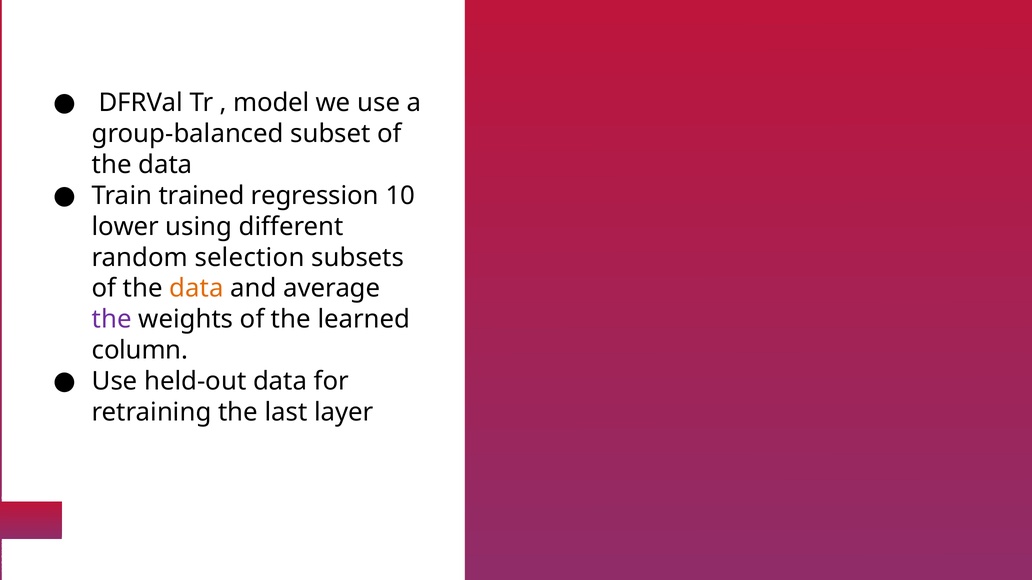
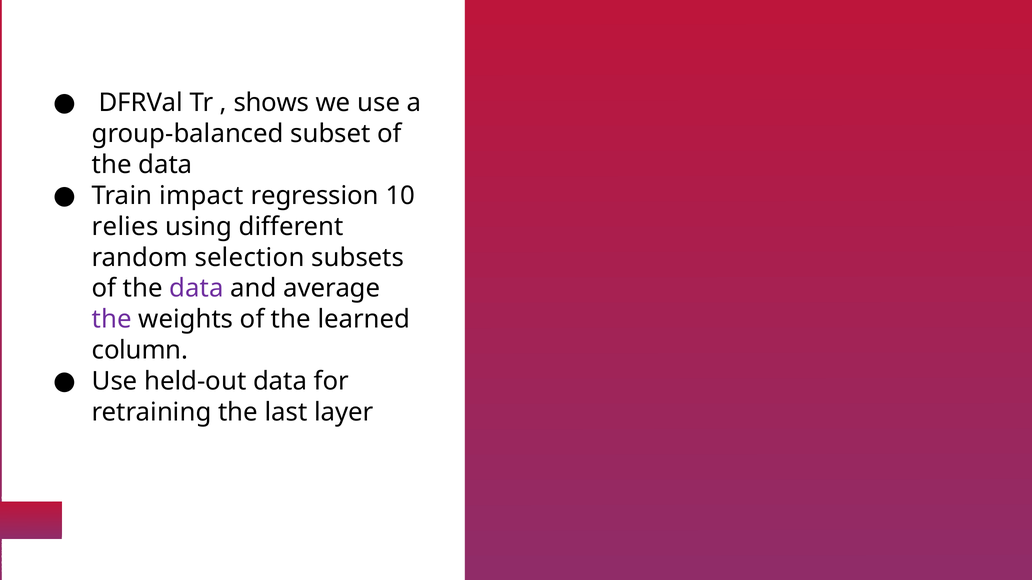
model: model -> shows
trained: trained -> impact
lower: lower -> relies
data at (196, 289) colour: orange -> purple
